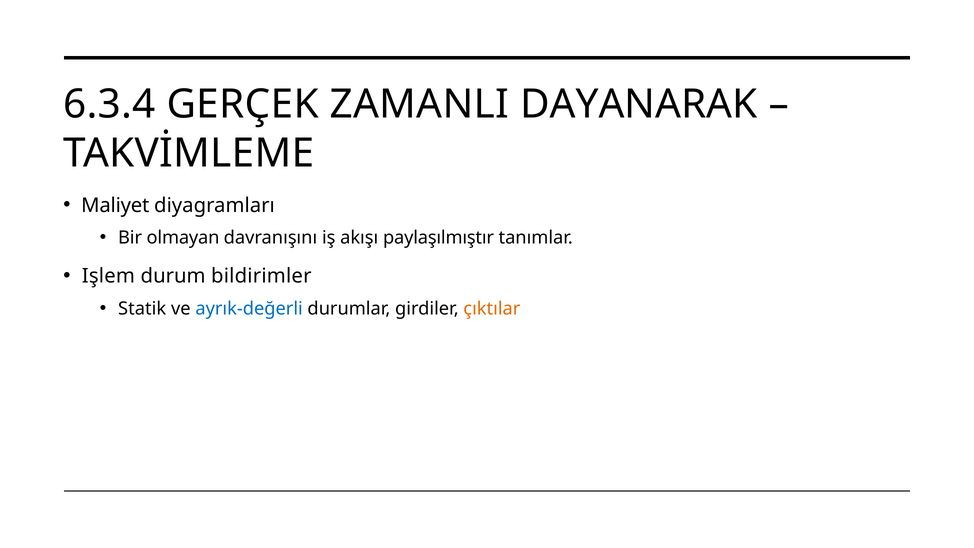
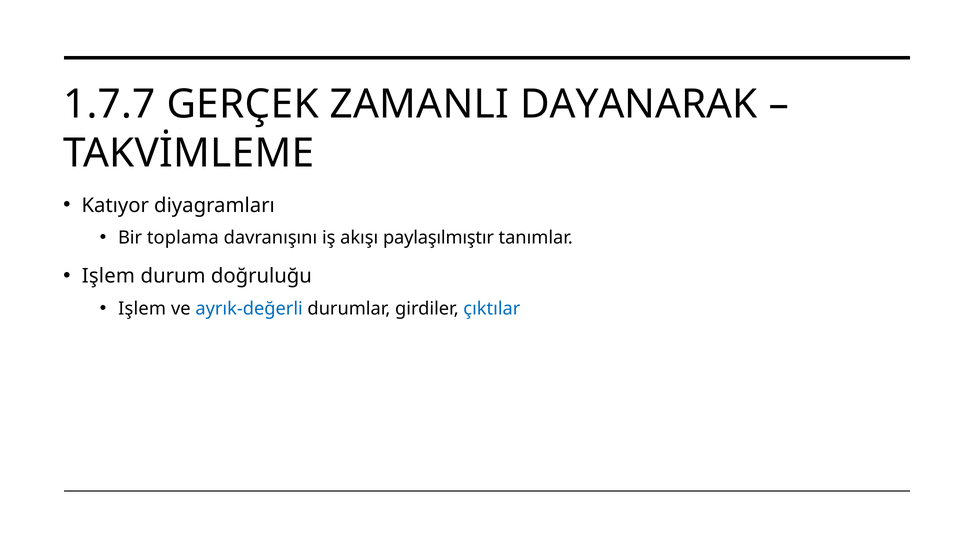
6.3.4: 6.3.4 -> 1.7.7
Maliyet: Maliyet -> Katıyor
olmayan: olmayan -> toplama
bildirimler: bildirimler -> doğruluğu
Statik at (142, 309): Statik -> Işlem
çıktılar colour: orange -> blue
